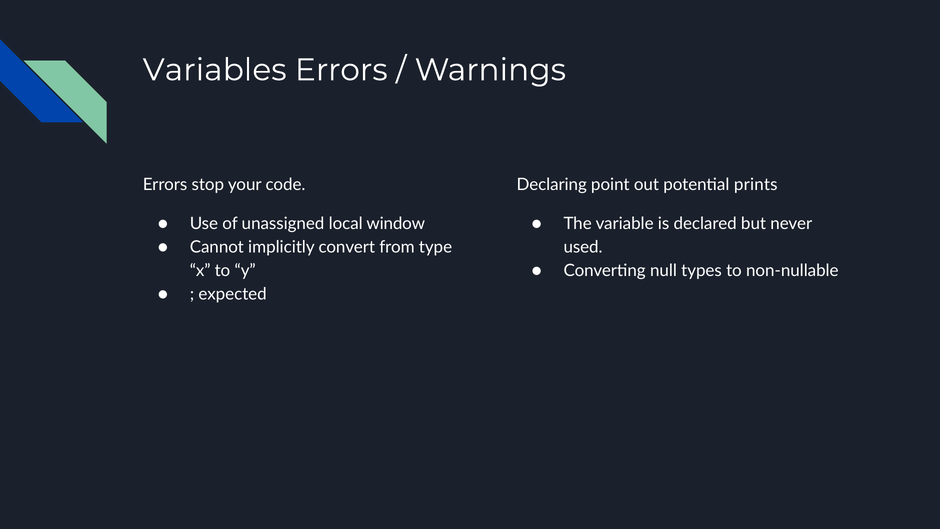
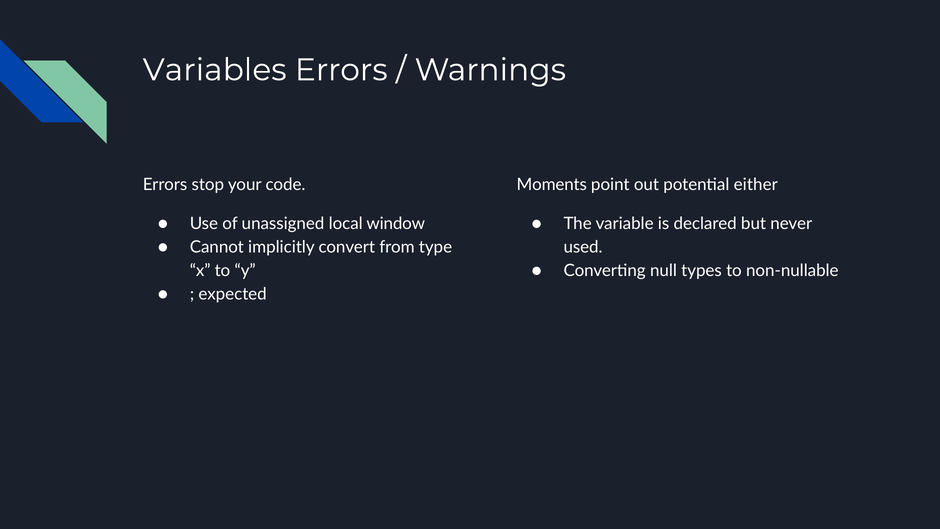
Declaring: Declaring -> Moments
prints: prints -> either
